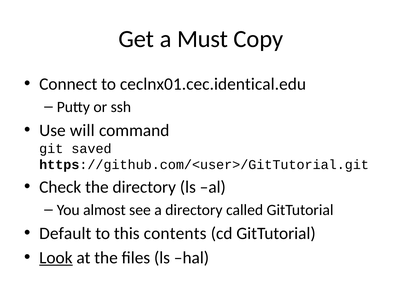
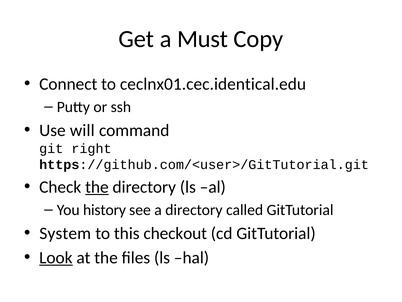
saved: saved -> right
the at (97, 187) underline: none -> present
almost: almost -> history
Default: Default -> System
contents: contents -> checkout
